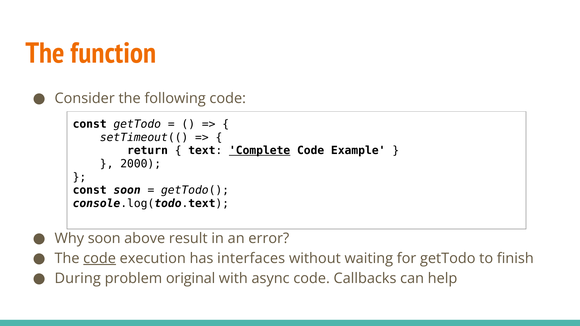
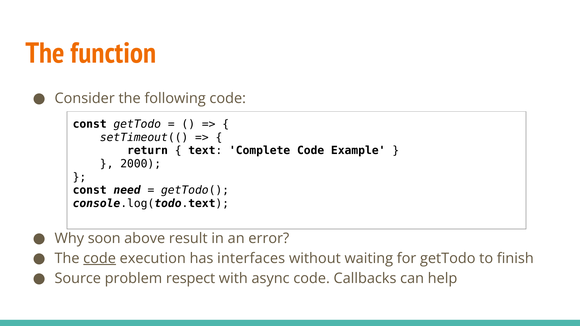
Complete underline: present -> none
const soon: soon -> need
During: During -> Source
original: original -> respect
